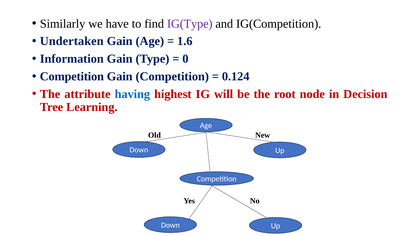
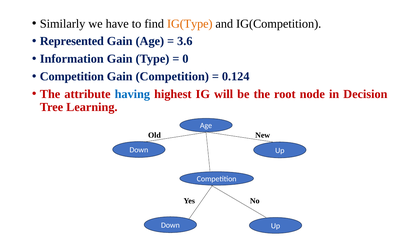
IG(Type colour: purple -> orange
Undertaken: Undertaken -> Represented
1.6: 1.6 -> 3.6
